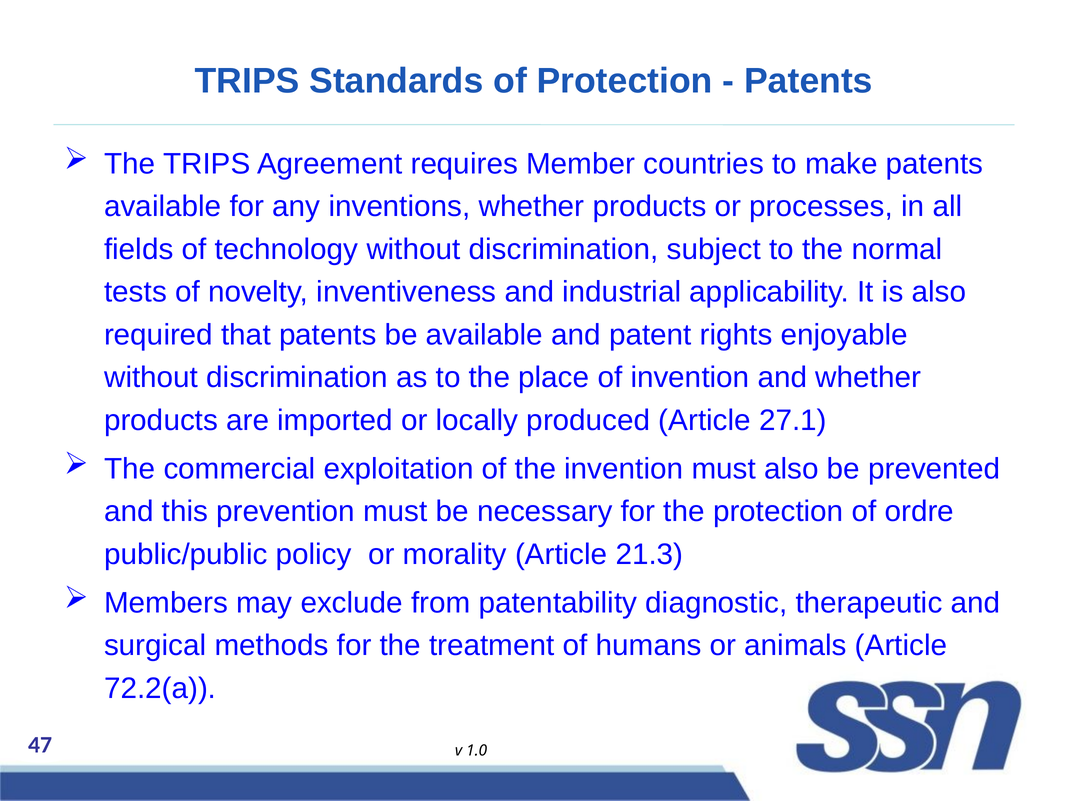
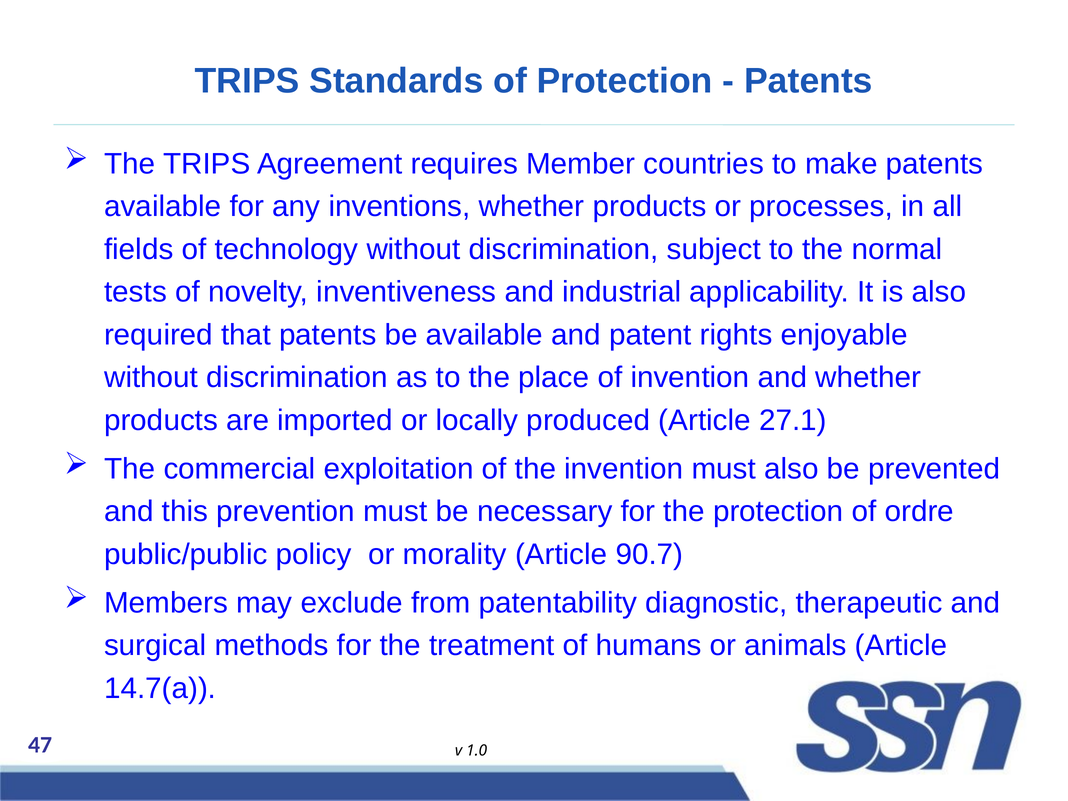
21.3: 21.3 -> 90.7
72.2(a: 72.2(a -> 14.7(a
